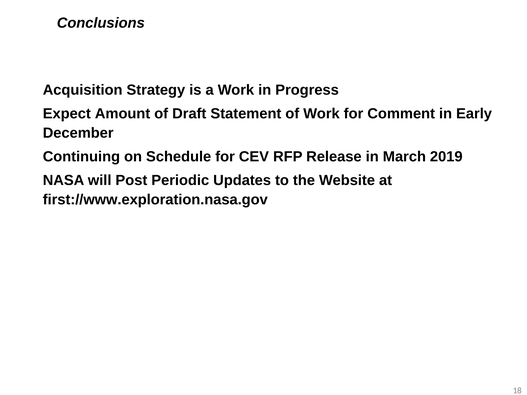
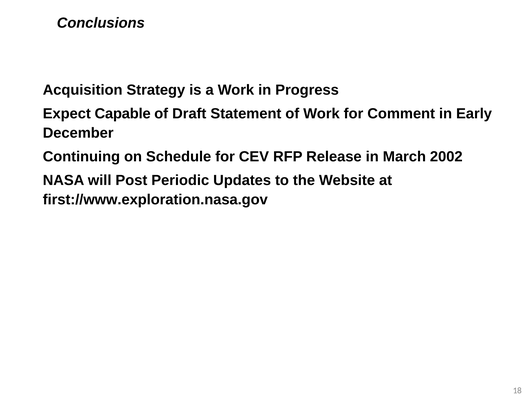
Amount: Amount -> Capable
2019: 2019 -> 2002
